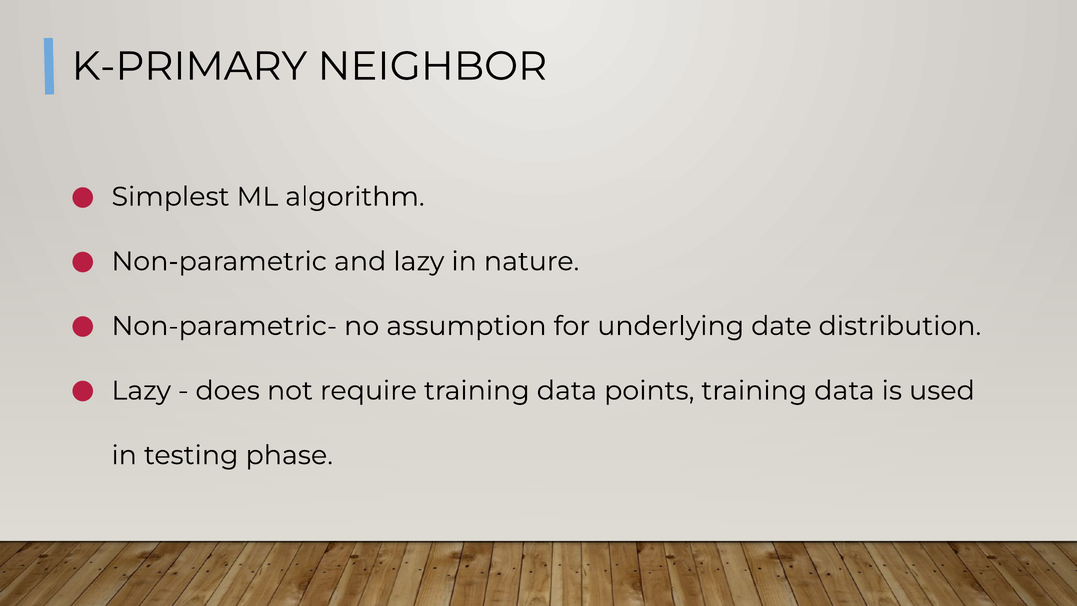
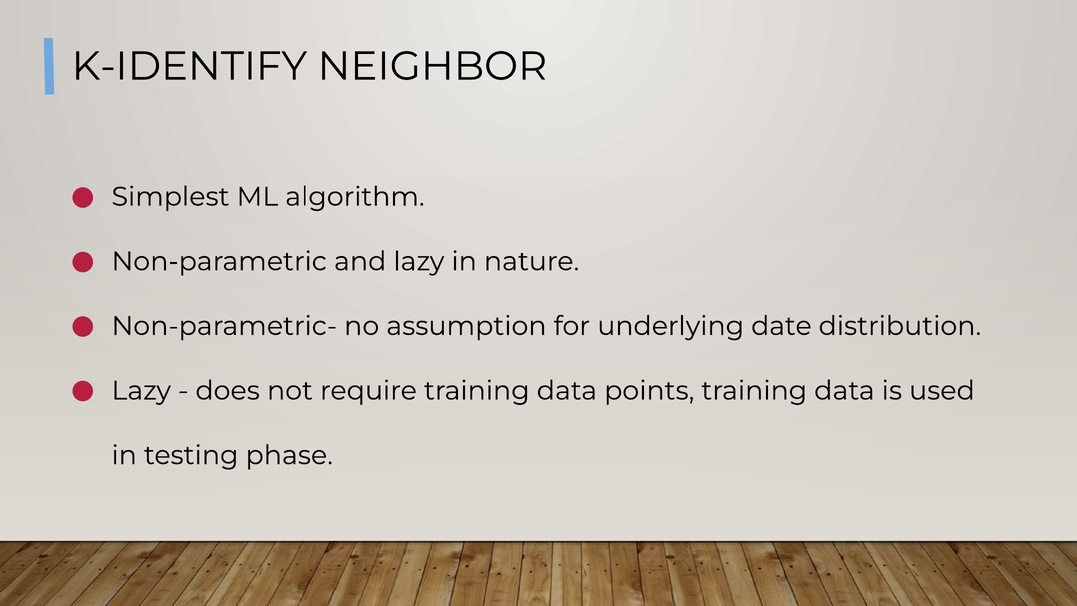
K-PRIMARY: K-PRIMARY -> K-IDENTIFY
